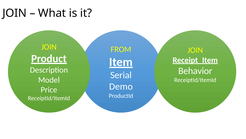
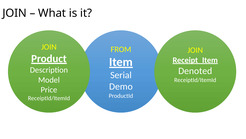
Behavior: Behavior -> Denoted
